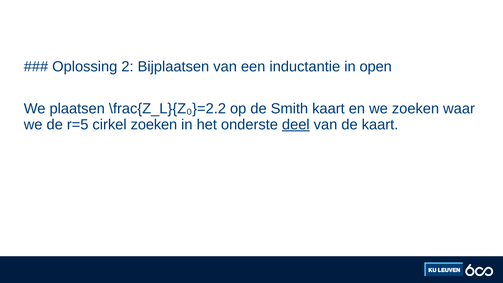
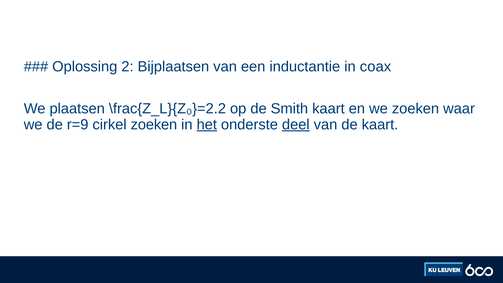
open: open -> coax
r=5: r=5 -> r=9
het underline: none -> present
